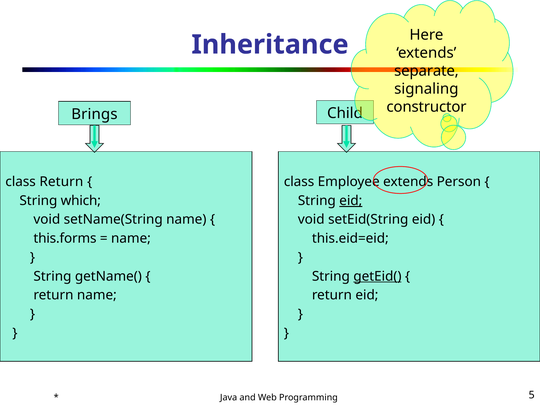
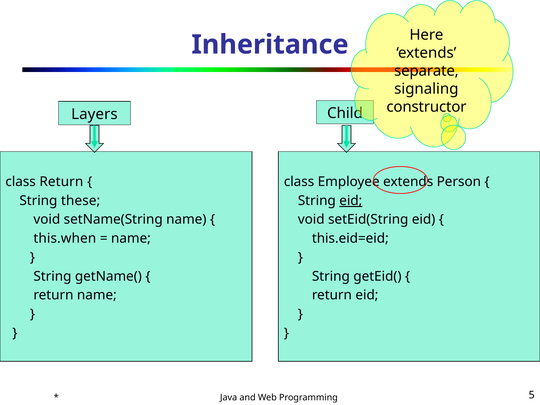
Brings: Brings -> Layers
which: which -> these
this.forms: this.forms -> this.when
getEid( underline: present -> none
